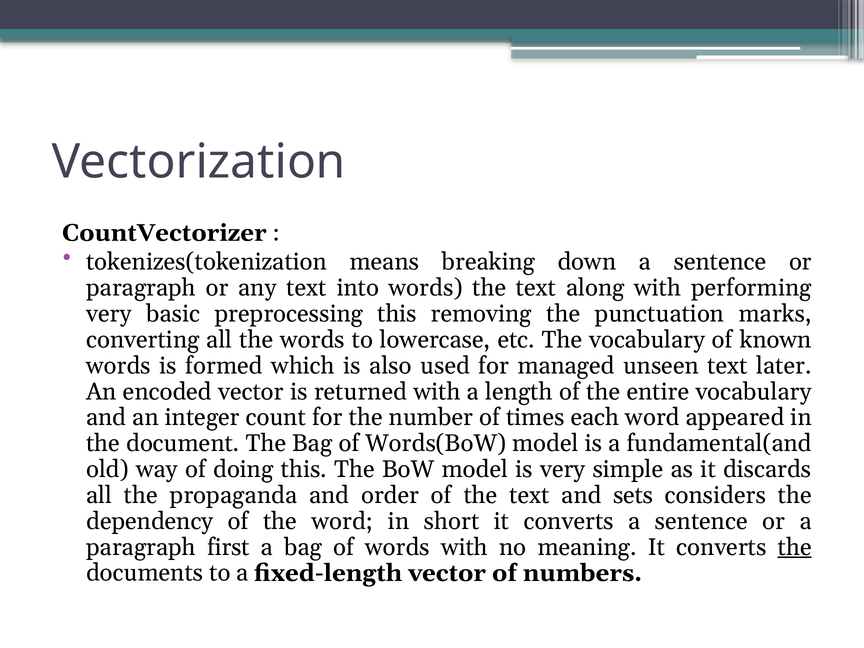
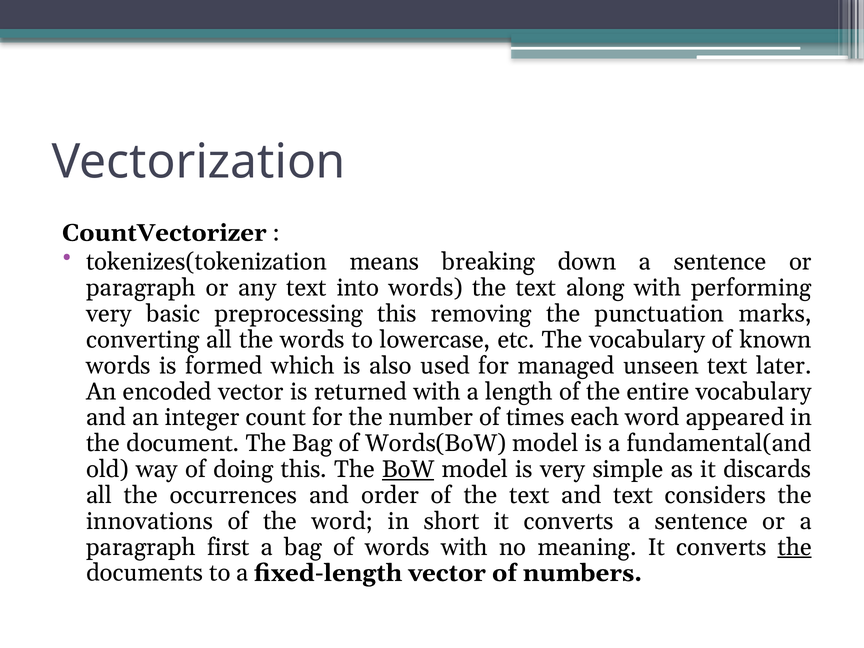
BoW underline: none -> present
propaganda: propaganda -> occurrences
and sets: sets -> text
dependency: dependency -> innovations
